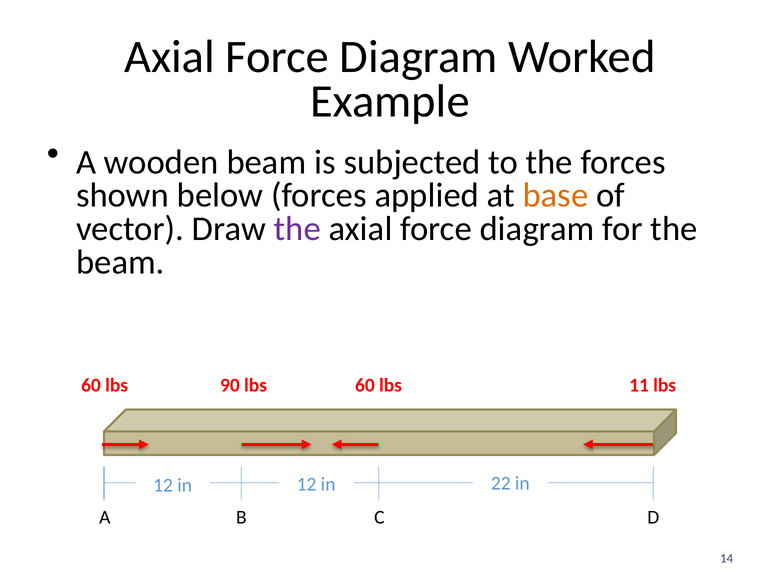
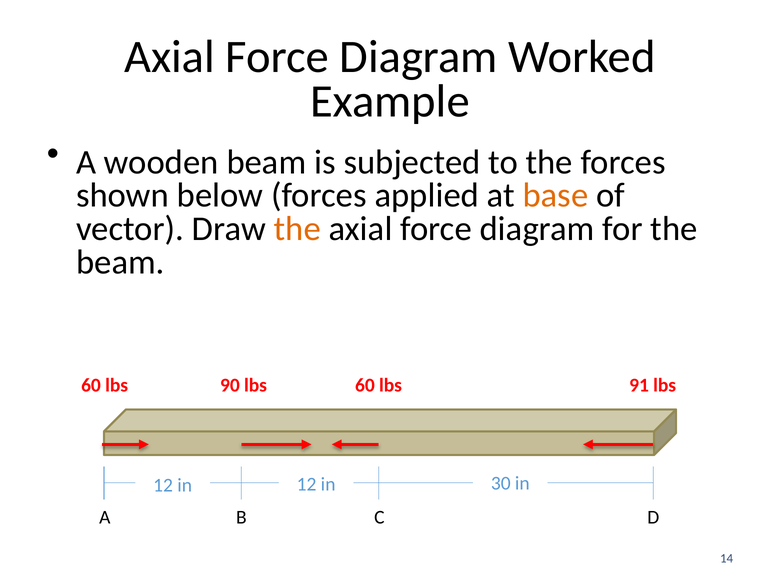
the at (297, 229) colour: purple -> orange
11: 11 -> 91
22: 22 -> 30
